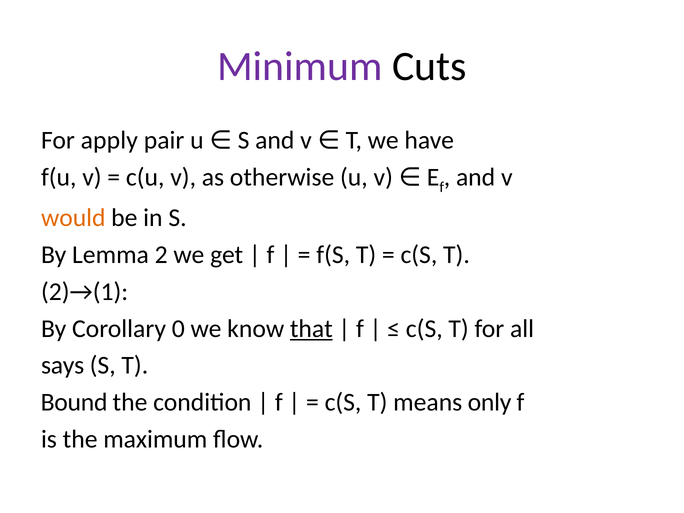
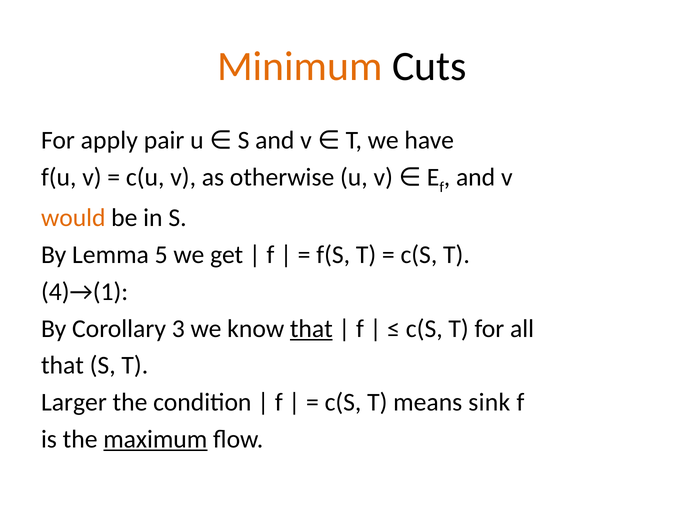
Minimum colour: purple -> orange
2: 2 -> 5
2)→(1: 2)→(1 -> 4)→(1
0: 0 -> 3
says at (63, 365): says -> that
Bound: Bound -> Larger
only: only -> sink
maximum underline: none -> present
